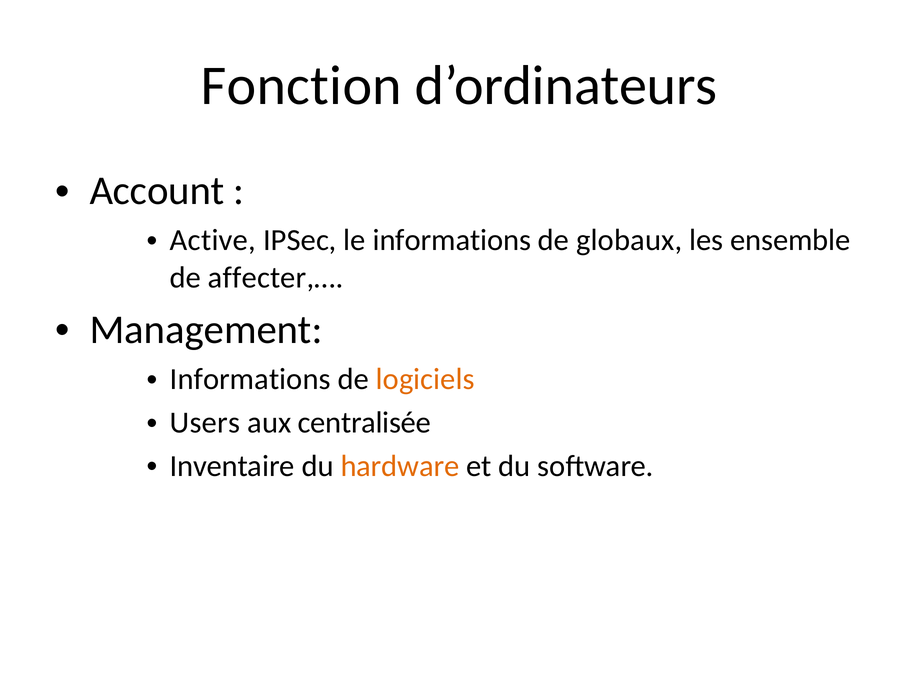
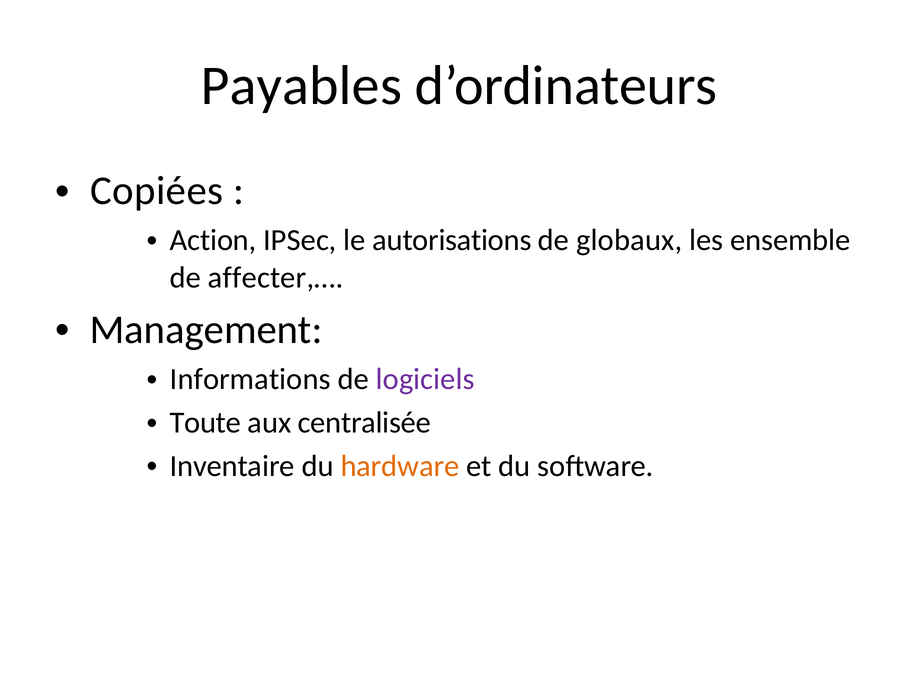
Fonction: Fonction -> Payables
Account: Account -> Copiées
Active: Active -> Action
le informations: informations -> autorisations
logiciels colour: orange -> purple
Users: Users -> Toute
